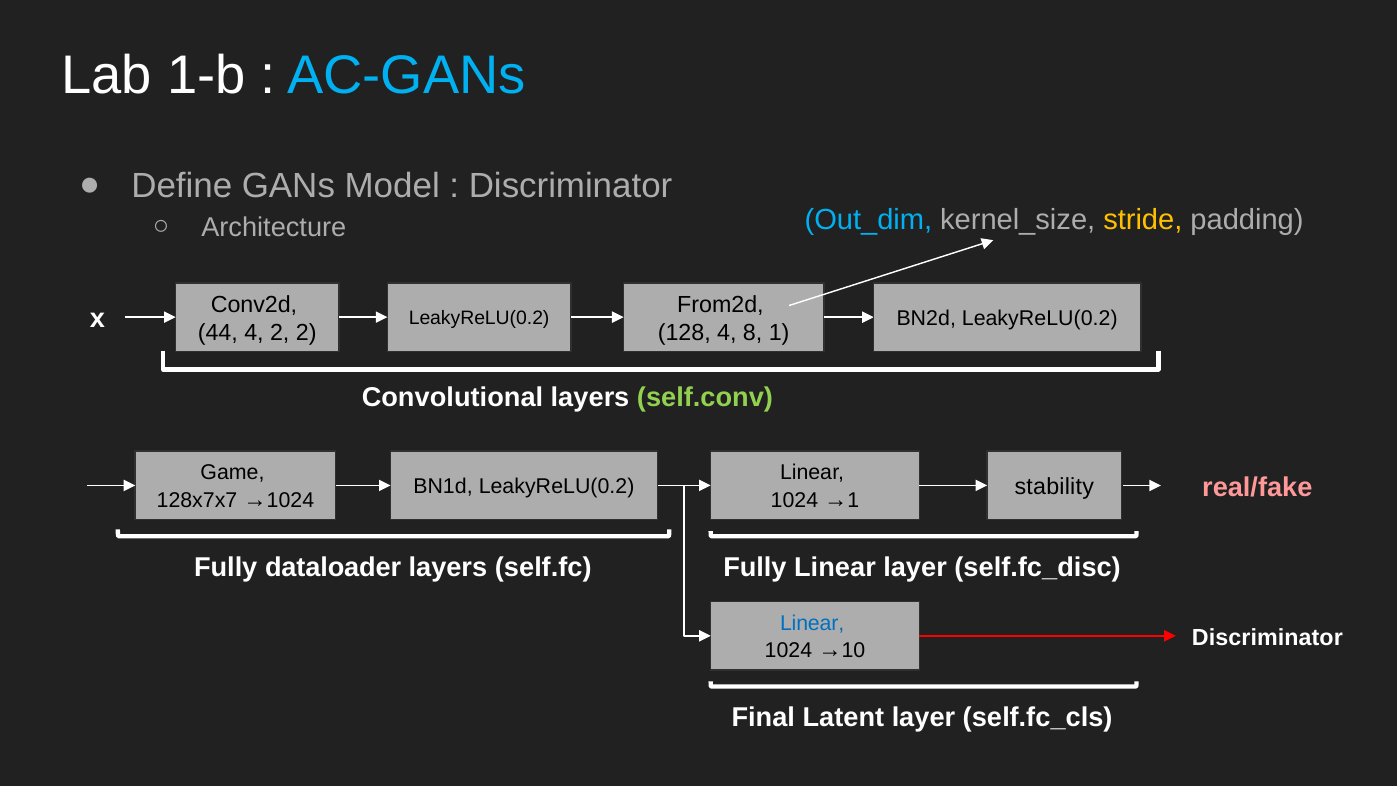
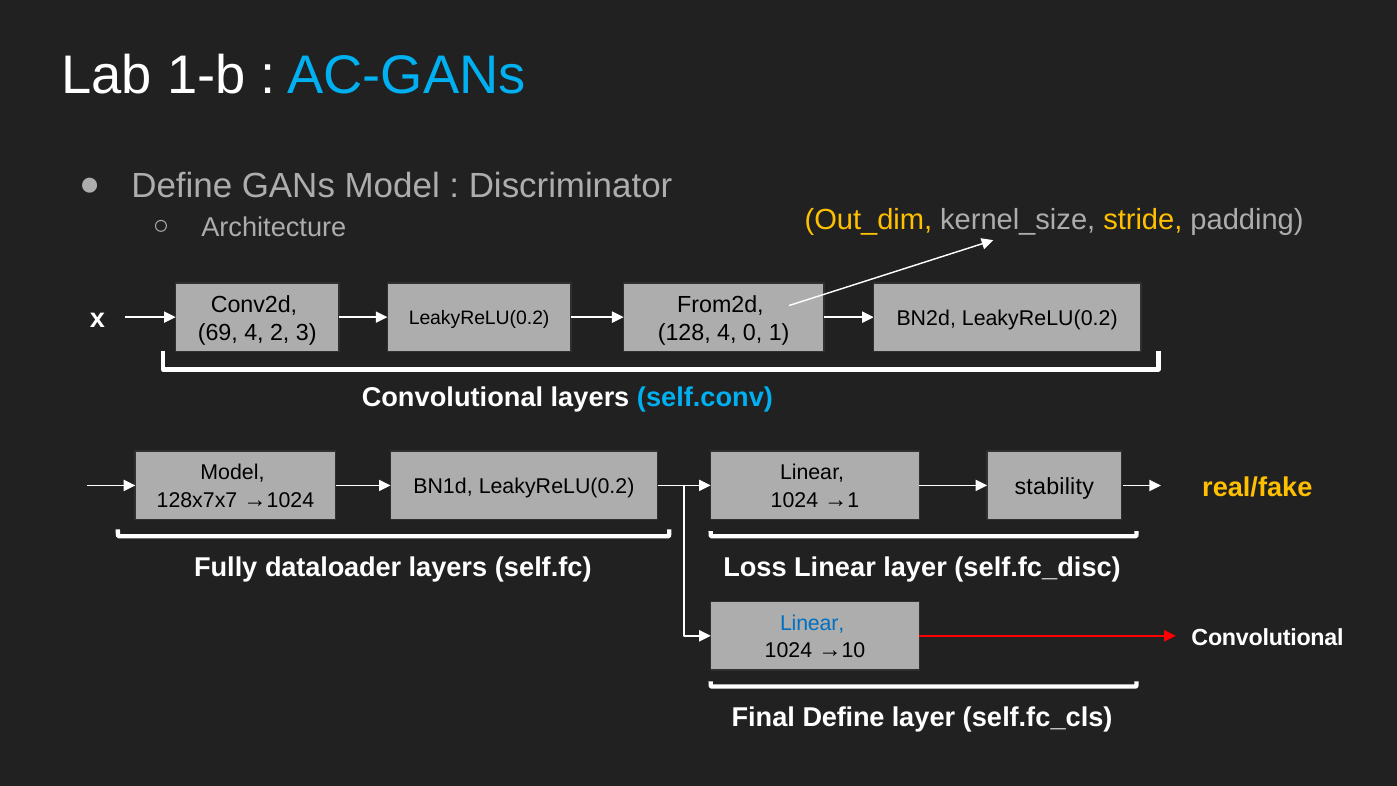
Out_dim colour: light blue -> yellow
44: 44 -> 69
2 2: 2 -> 3
8: 8 -> 0
self.conv colour: light green -> light blue
Game at (232, 473): Game -> Model
real/fake colour: pink -> yellow
self.fc Fully: Fully -> Loss
Discriminator at (1267, 637): Discriminator -> Convolutional
Final Latent: Latent -> Define
